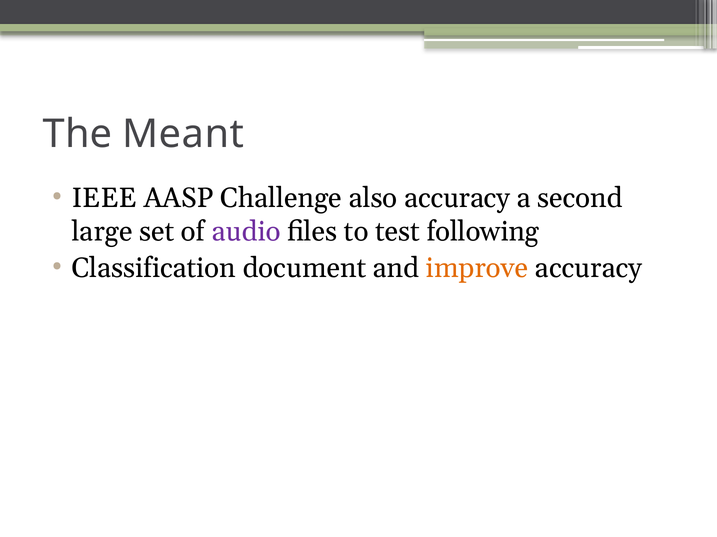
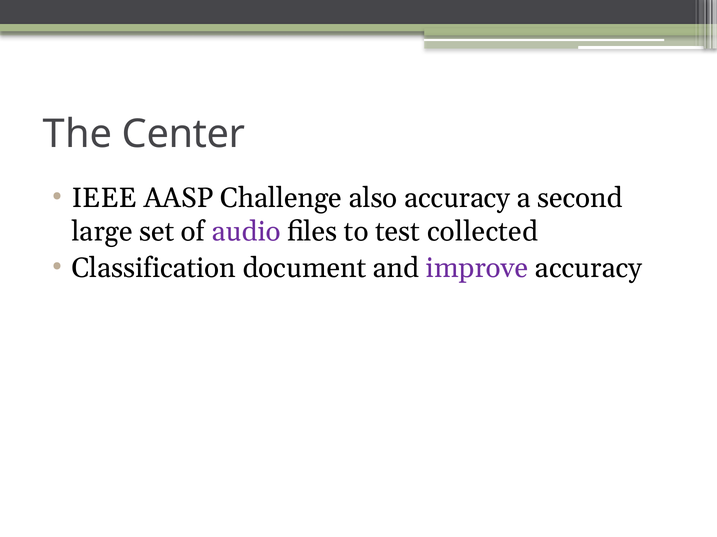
Meant: Meant -> Center
following: following -> collected
improve colour: orange -> purple
